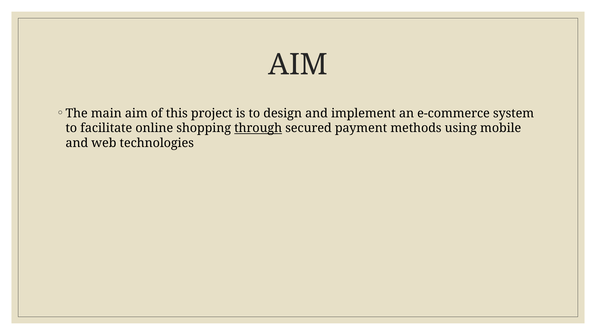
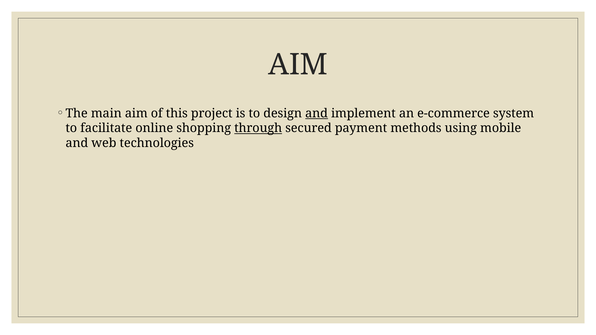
and at (317, 113) underline: none -> present
